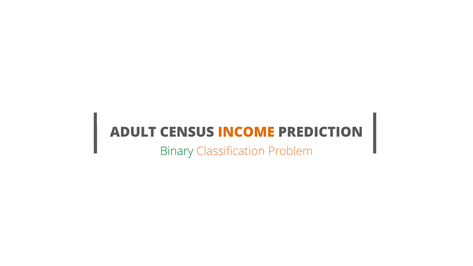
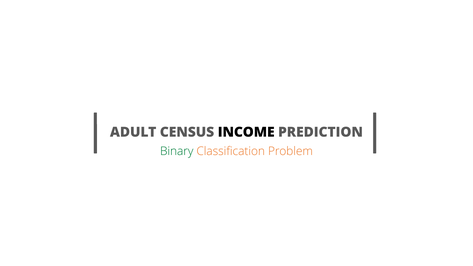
INCOME colour: orange -> black
